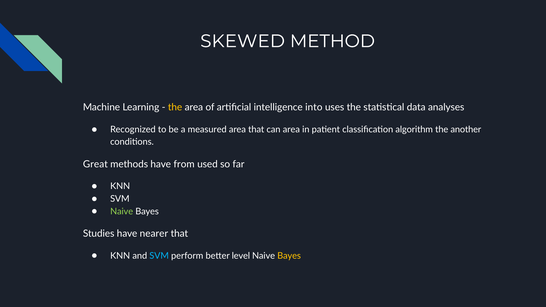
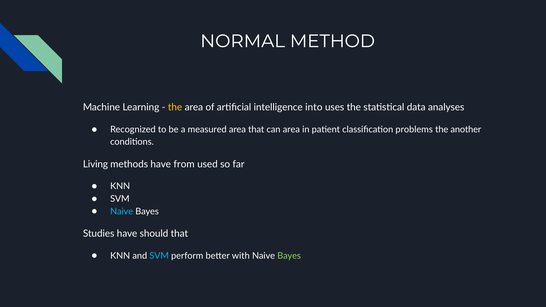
SKEWED: SKEWED -> NORMAL
algorithm: algorithm -> problems
Great: Great -> Living
Naive at (122, 211) colour: light green -> light blue
nearer: nearer -> should
level: level -> with
Bayes at (289, 256) colour: yellow -> light green
